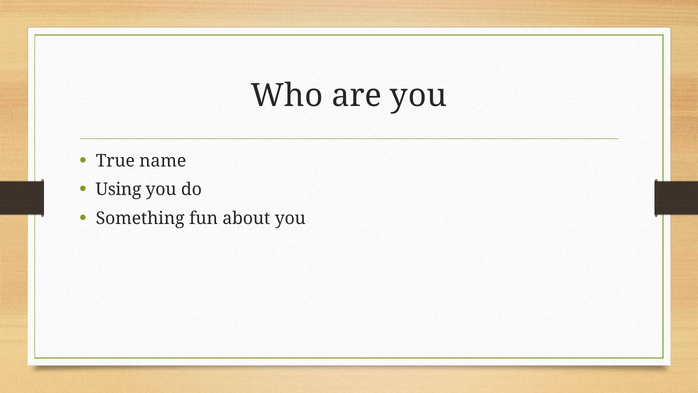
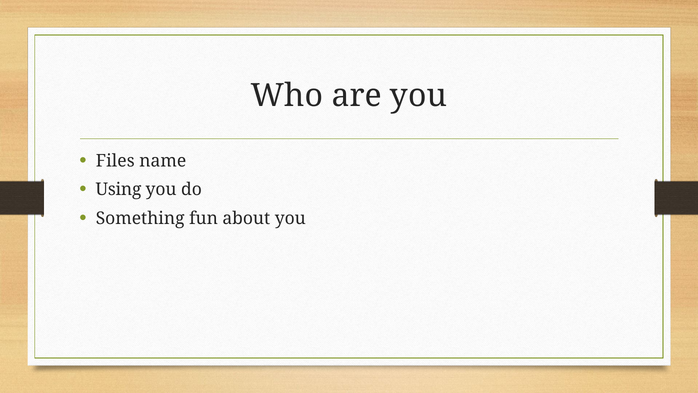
True: True -> Files
